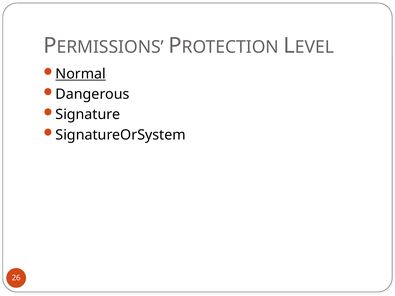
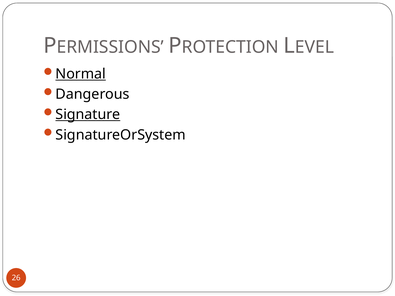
Signature underline: none -> present
